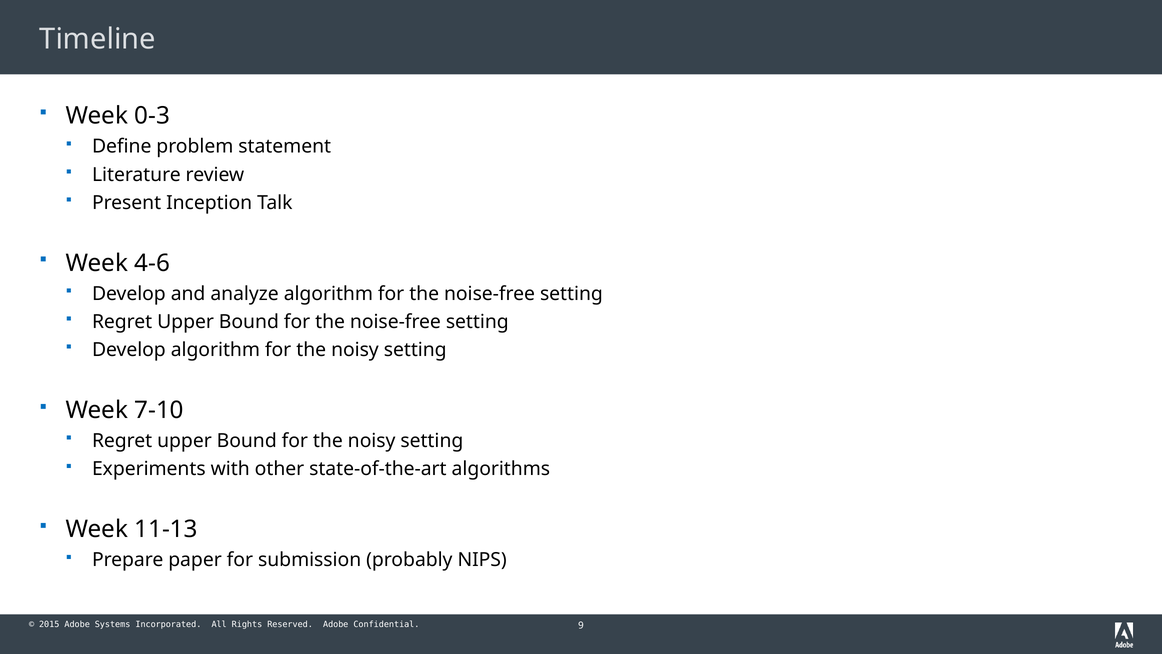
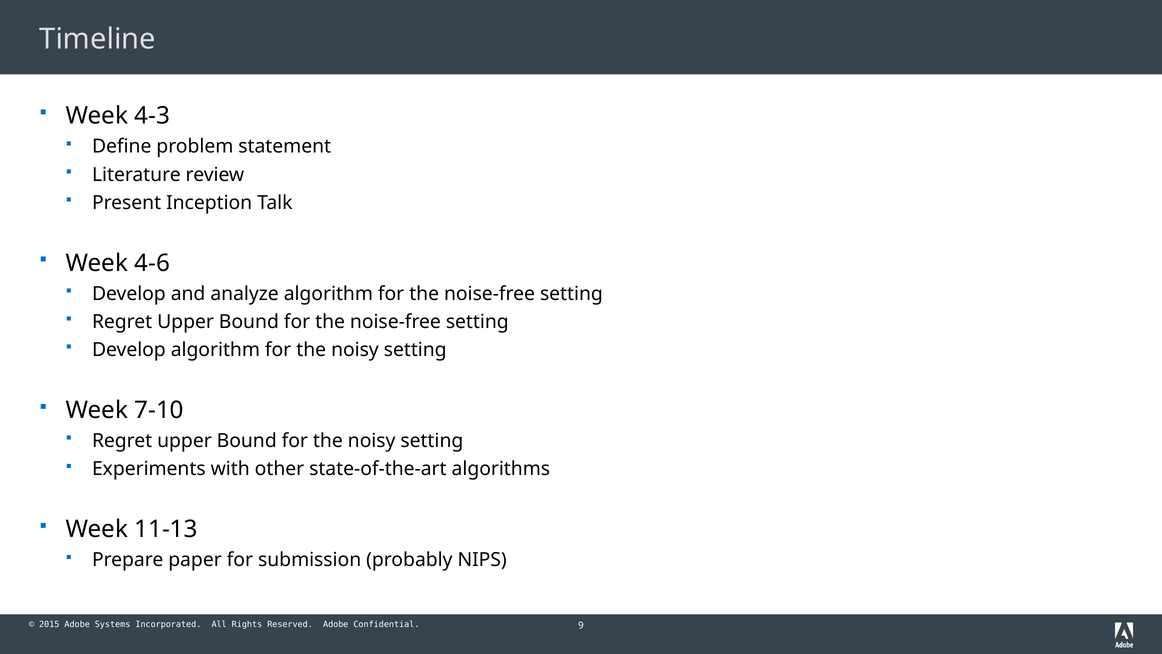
0-3: 0-3 -> 4-3
